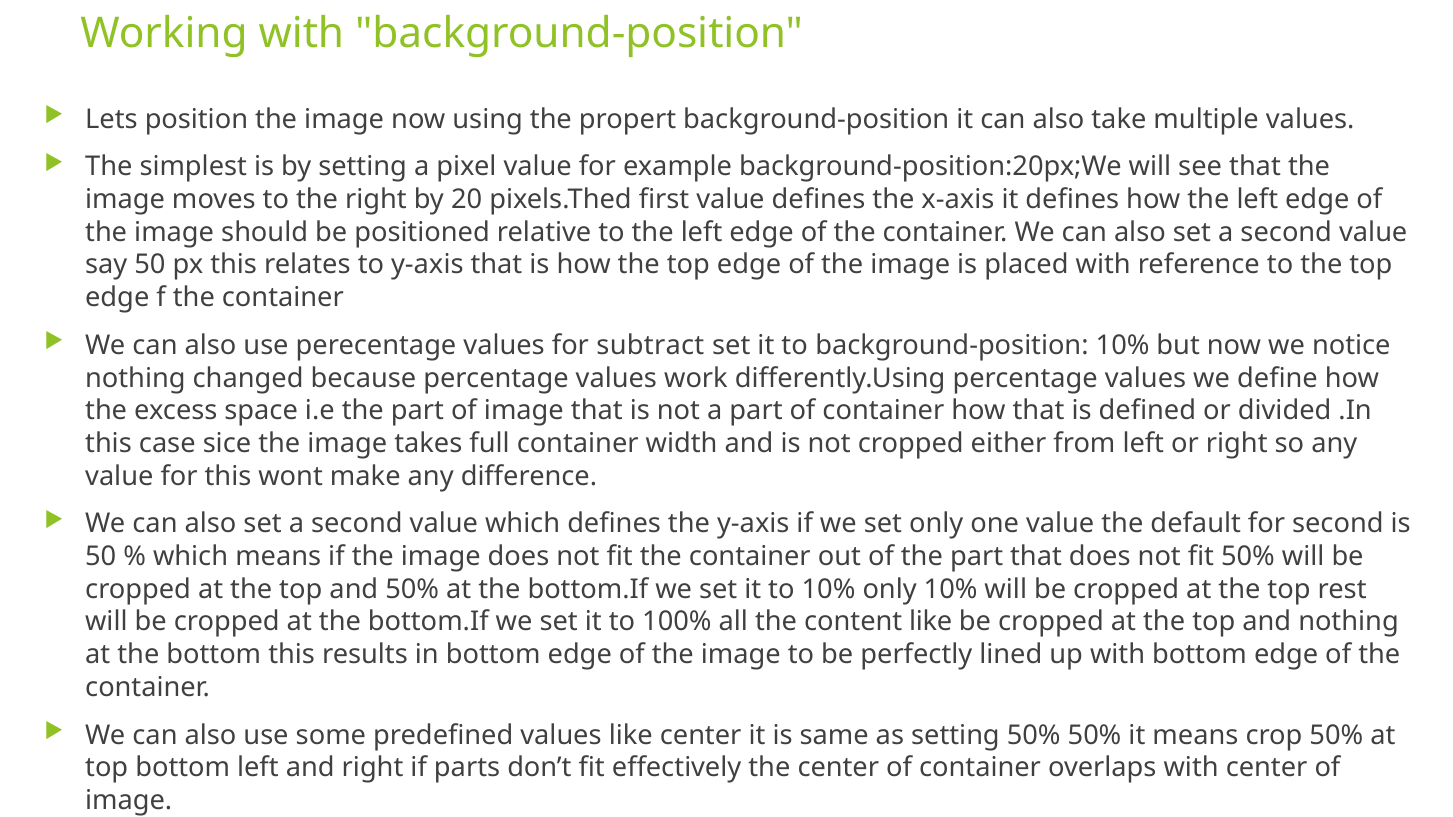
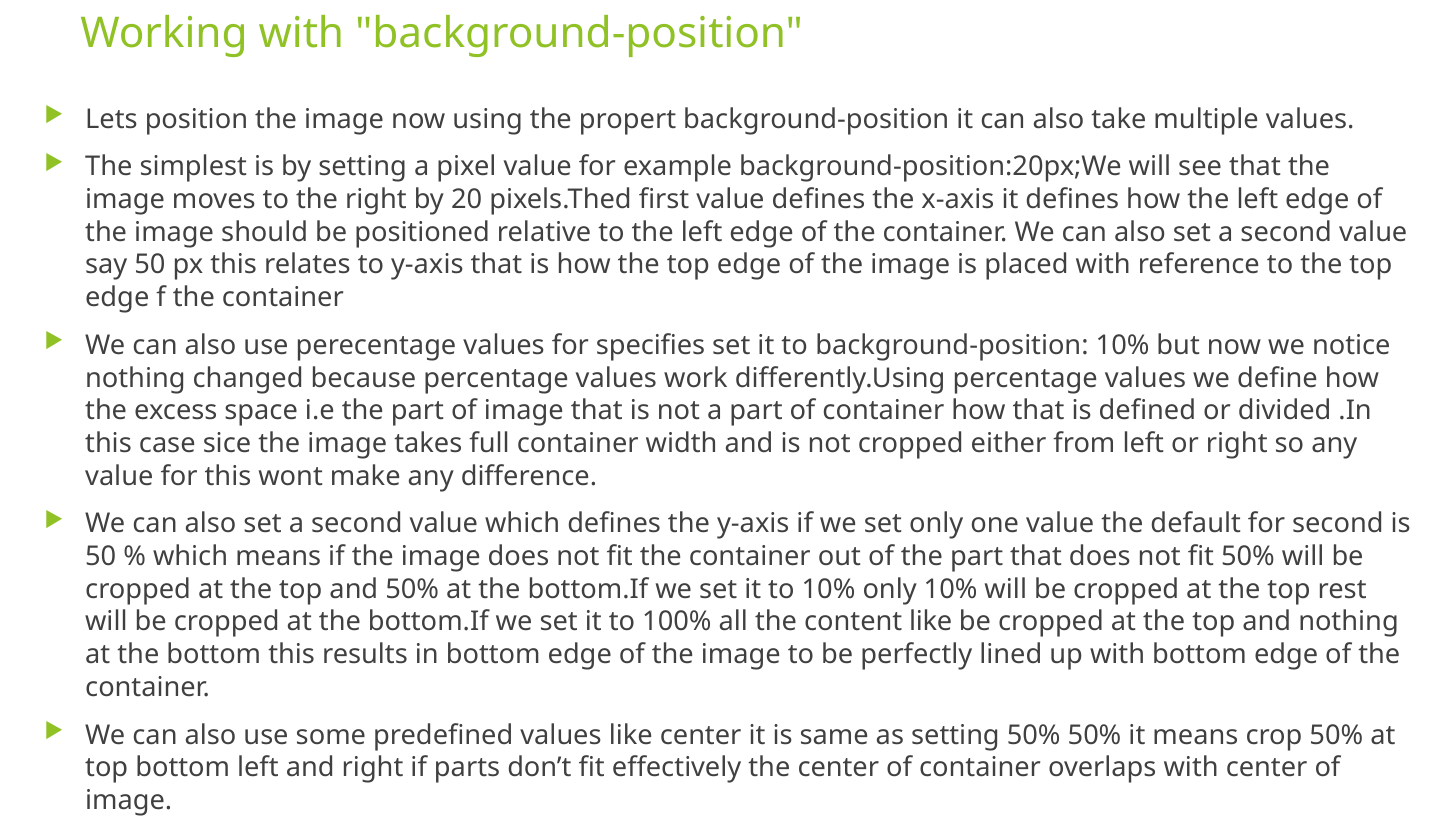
subtract: subtract -> specifies
